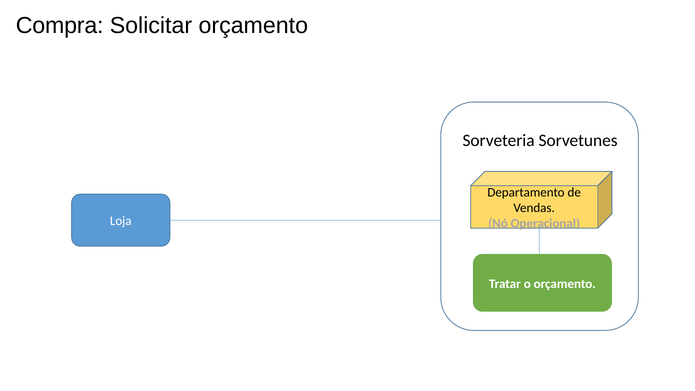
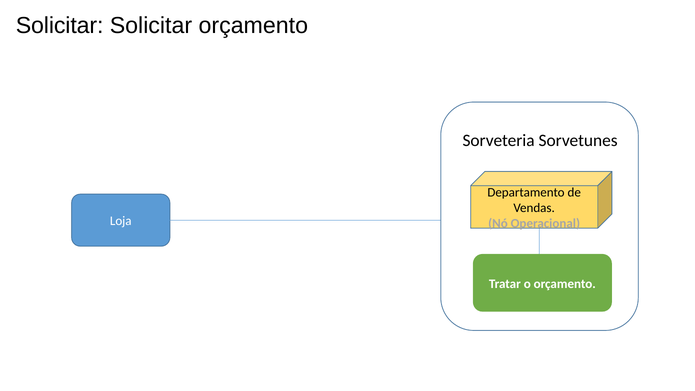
Compra at (60, 26): Compra -> Solicitar
